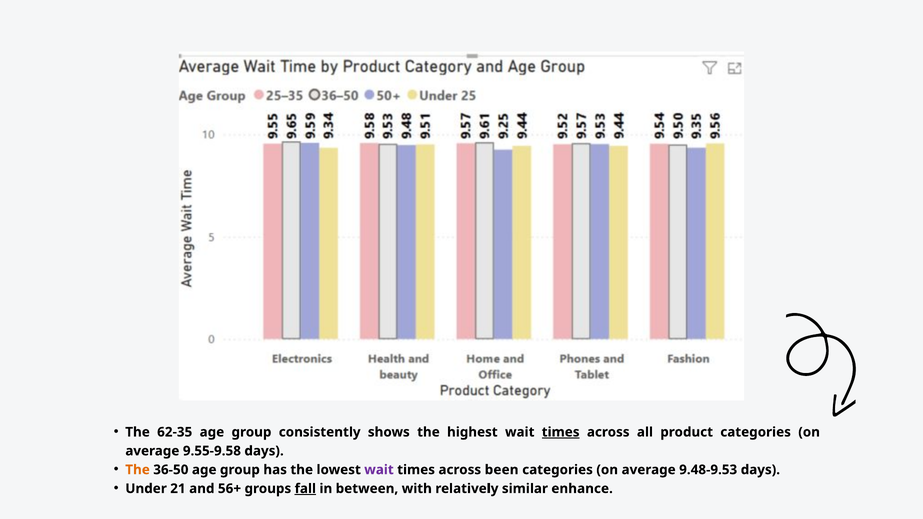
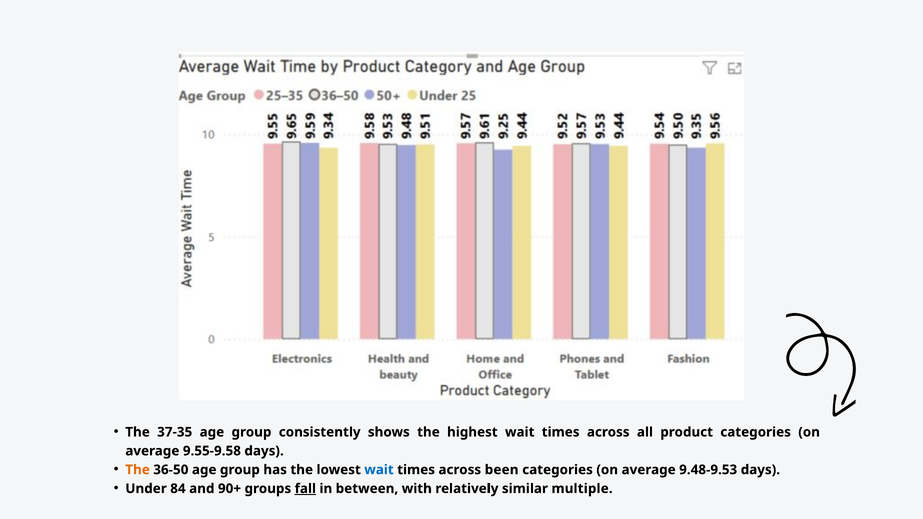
62-35: 62-35 -> 37-35
times at (561, 432) underline: present -> none
wait at (379, 470) colour: purple -> blue
21: 21 -> 84
56+: 56+ -> 90+
enhance: enhance -> multiple
